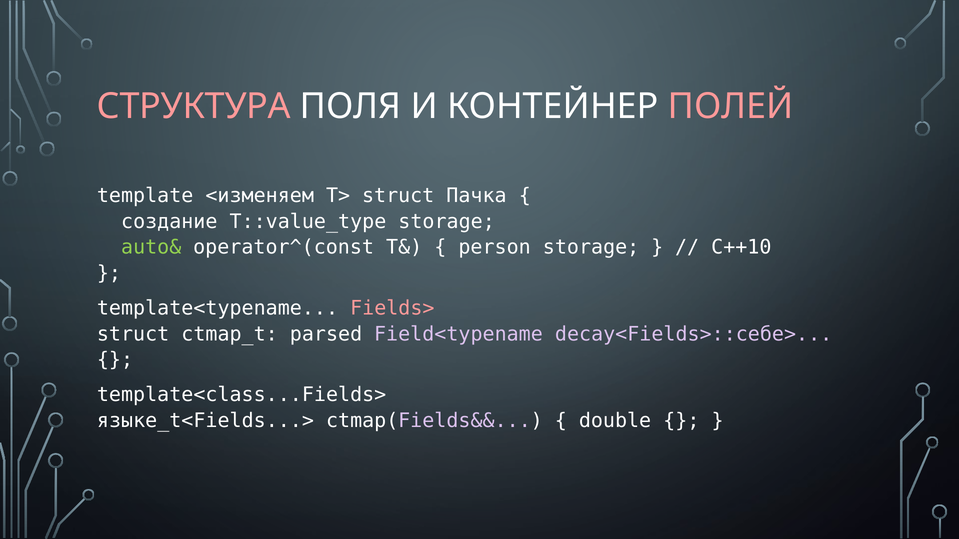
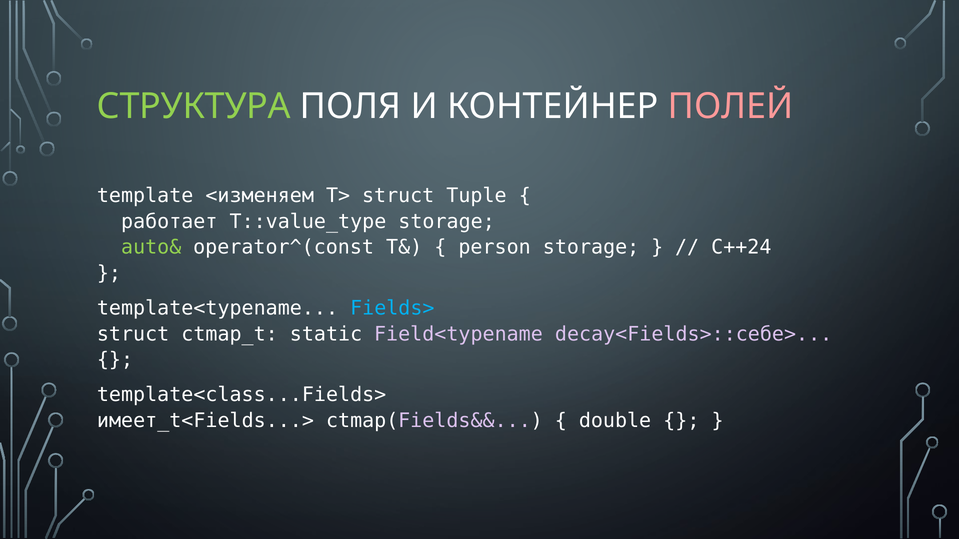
СТРУКТУРА colour: pink -> light green
Пачка: Пачка -> Tuple
создание: создание -> работает
C++10: C++10 -> C++24
Fields> colour: pink -> light blue
parsed: parsed -> static
языке_t<Fields...>: языке_t<Fields...> -> имеет_t<Fields...>
